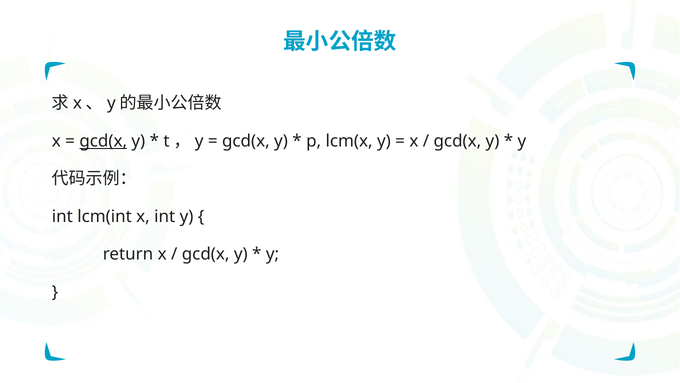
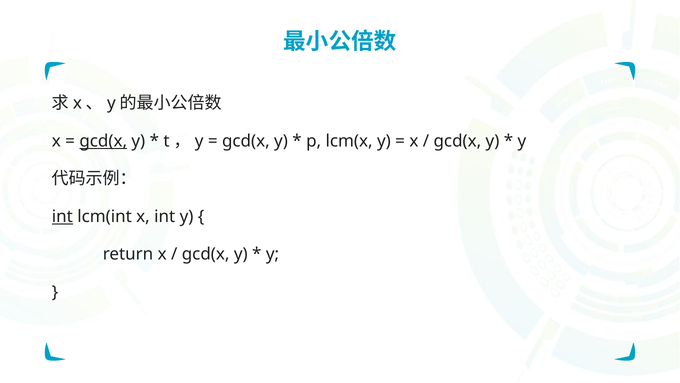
int at (62, 216) underline: none -> present
